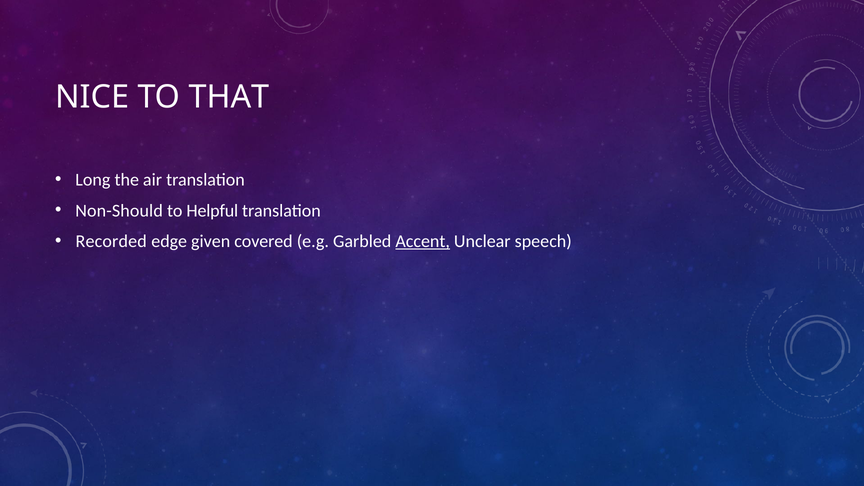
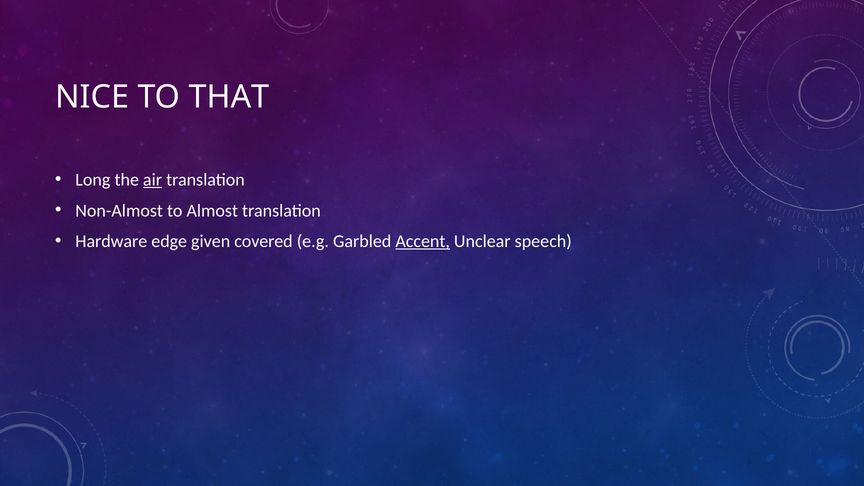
air underline: none -> present
Non-Should: Non-Should -> Non-Almost
Helpful: Helpful -> Almost
Recorded: Recorded -> Hardware
